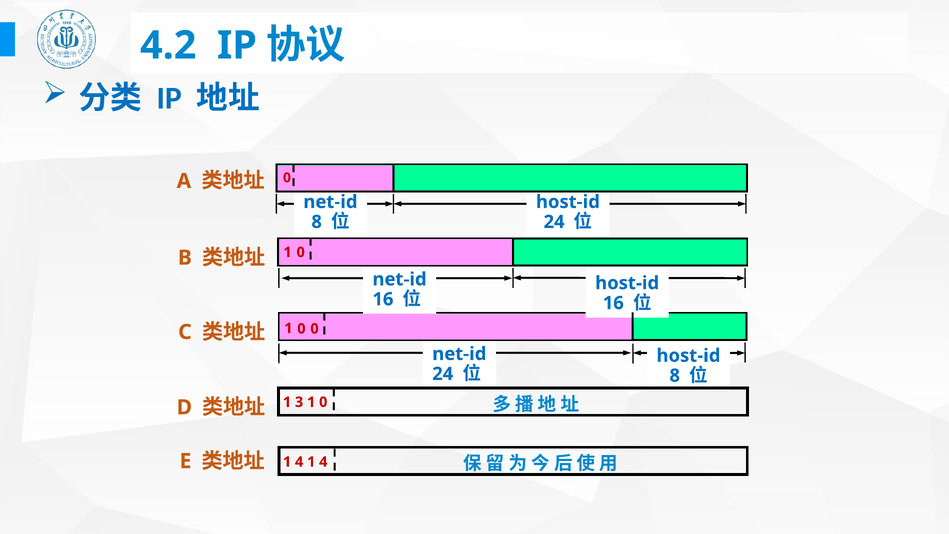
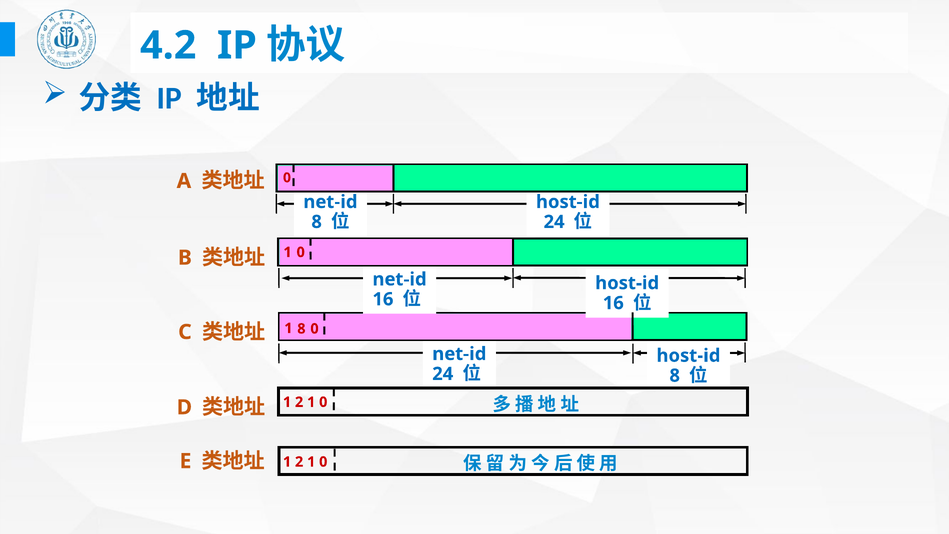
0 at (301, 329): 0 -> 8
3 at (299, 402): 3 -> 2
4 at (299, 462): 4 -> 2
4 at (323, 462): 4 -> 0
